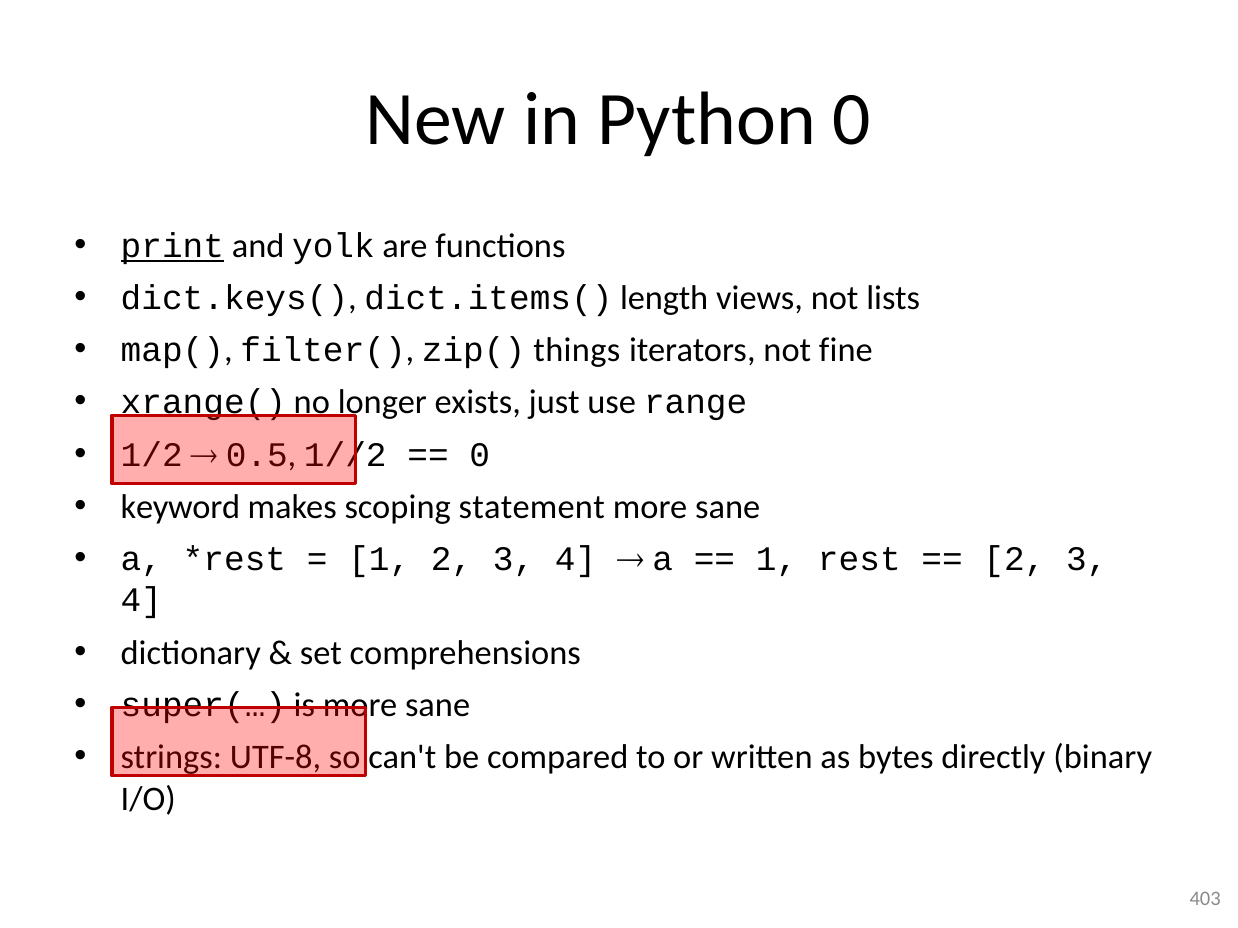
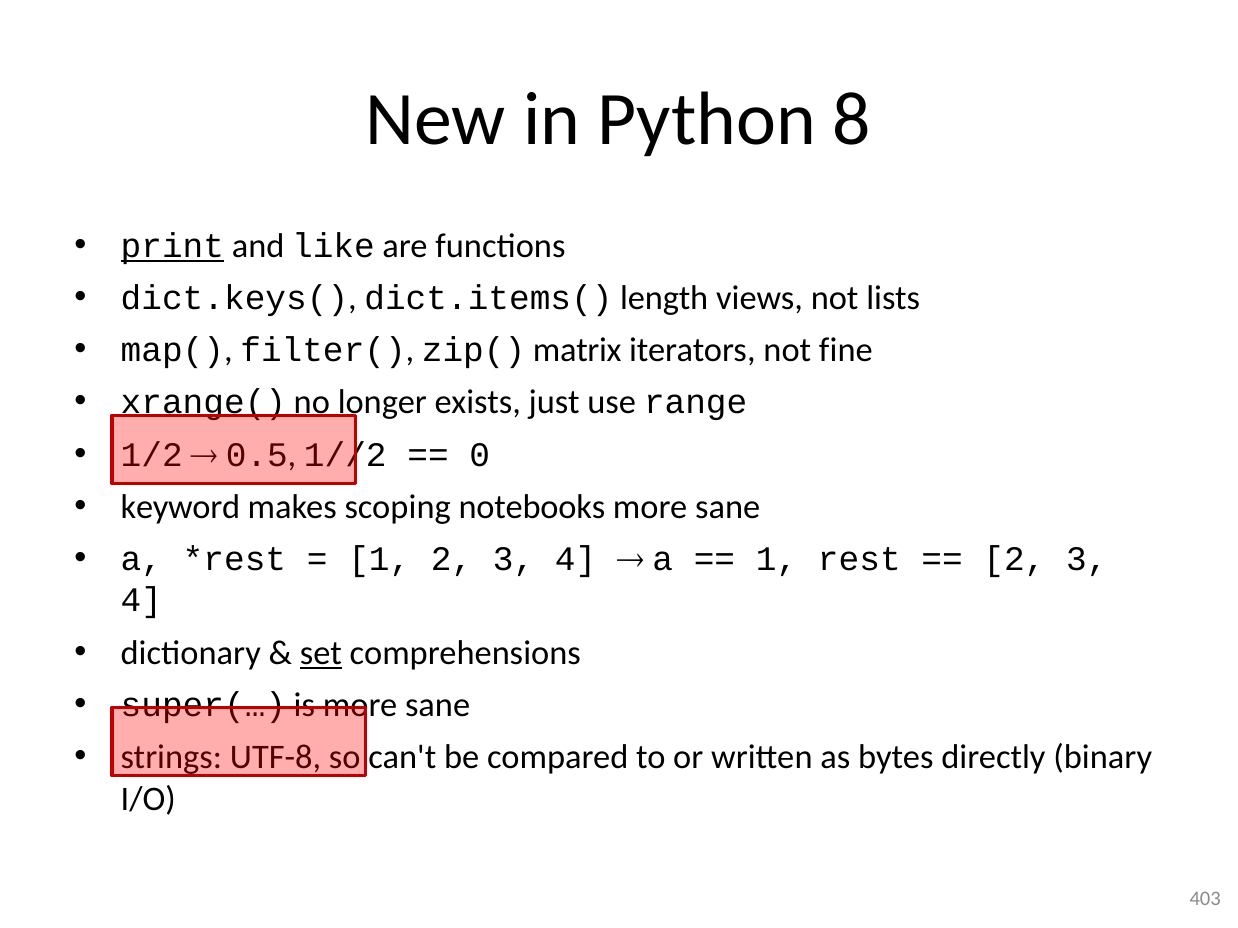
Python 0: 0 -> 8
yolk: yolk -> like
things: things -> matrix
statement: statement -> notebooks
set underline: none -> present
